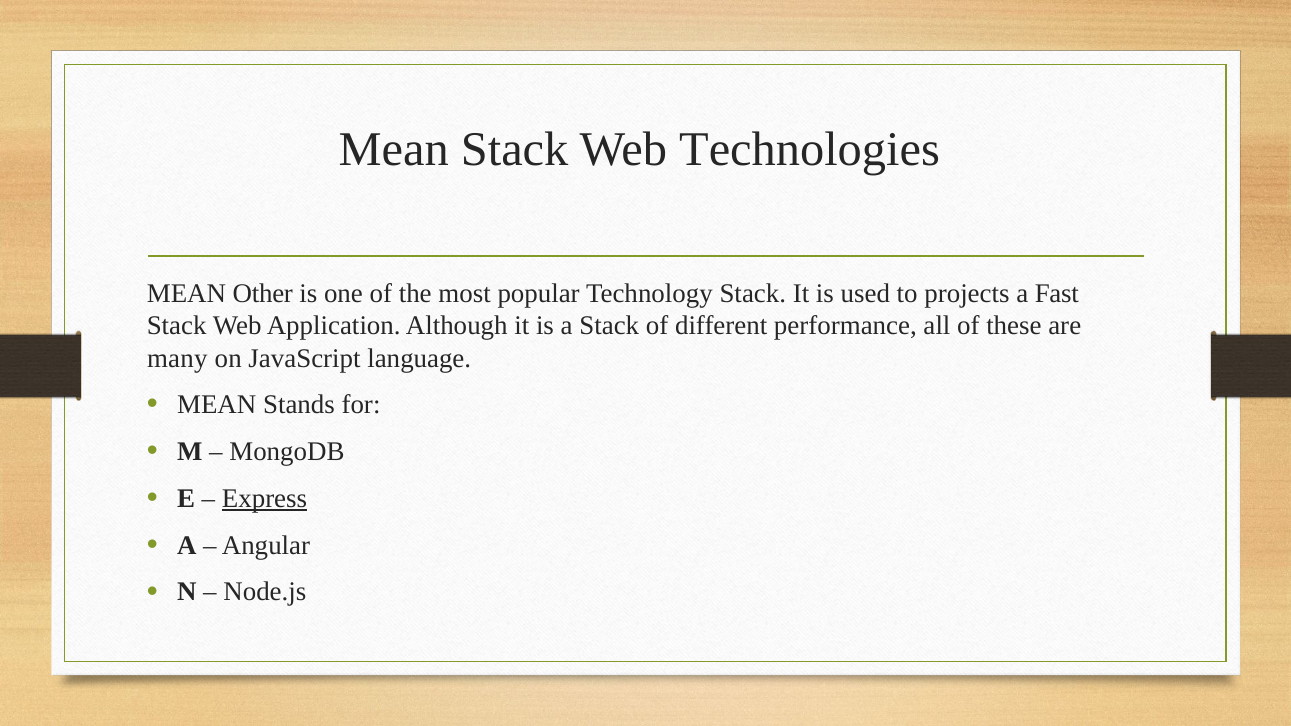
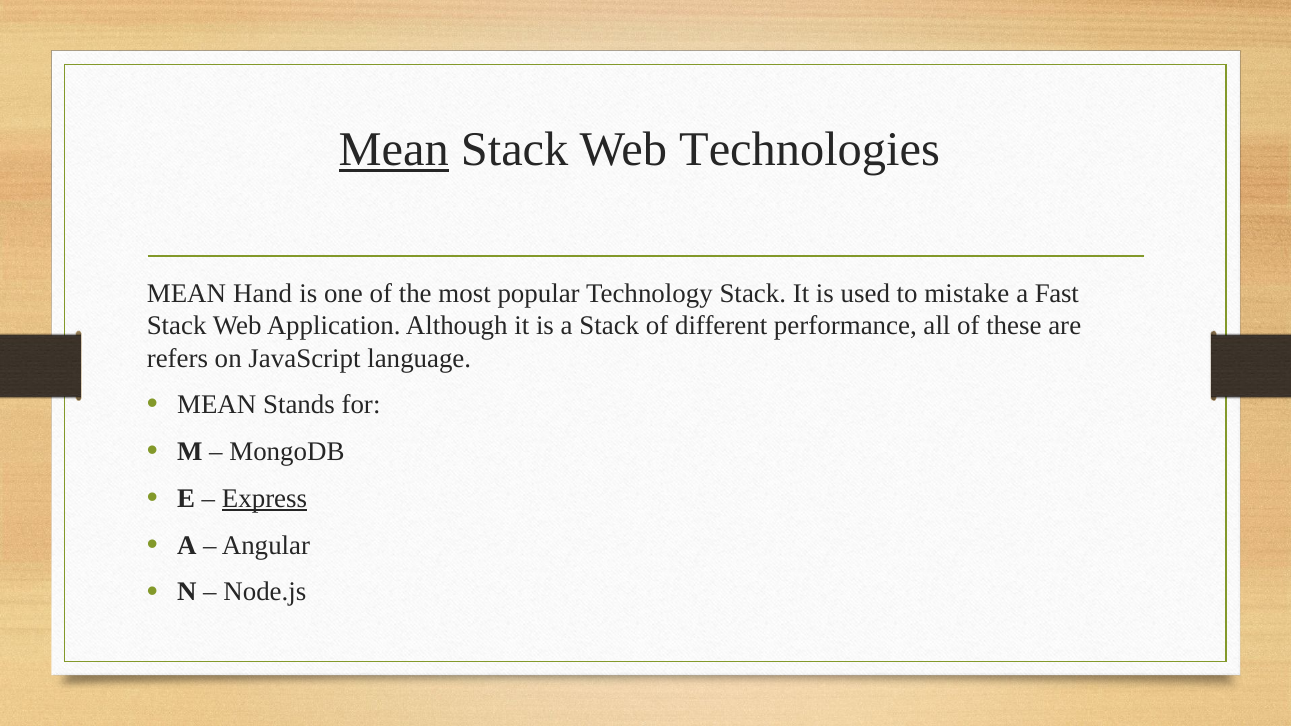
Mean at (394, 149) underline: none -> present
Other: Other -> Hand
projects: projects -> mistake
many: many -> refers
